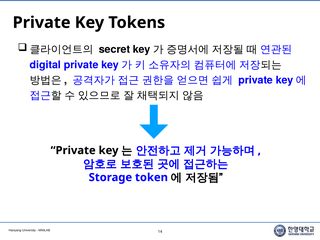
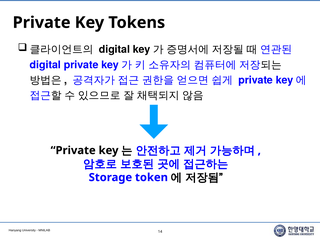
secret at (114, 49): secret -> digital
